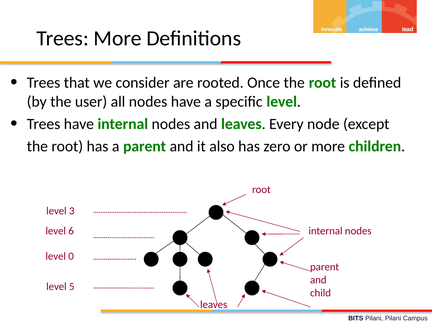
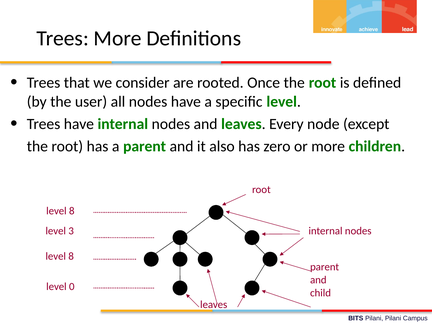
3 at (72, 211): 3 -> 8
6: 6 -> 3
0 at (71, 256): 0 -> 8
5: 5 -> 0
